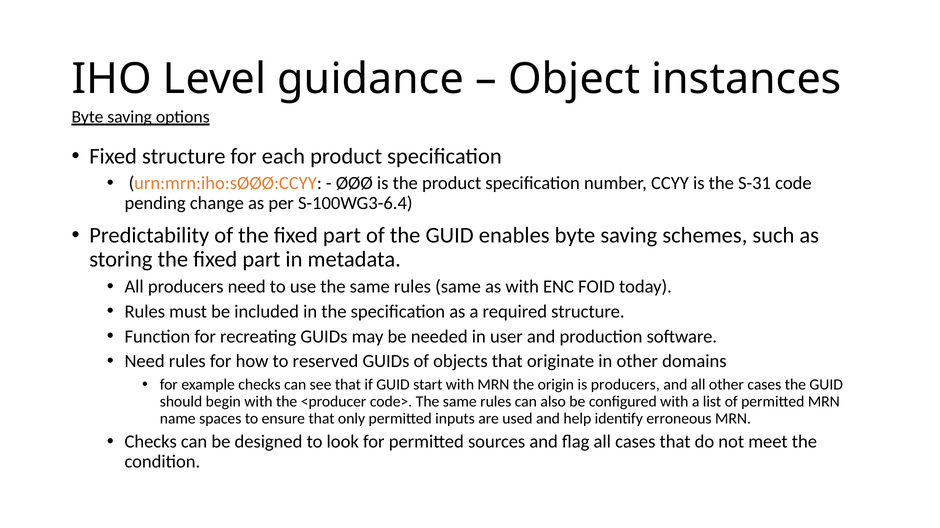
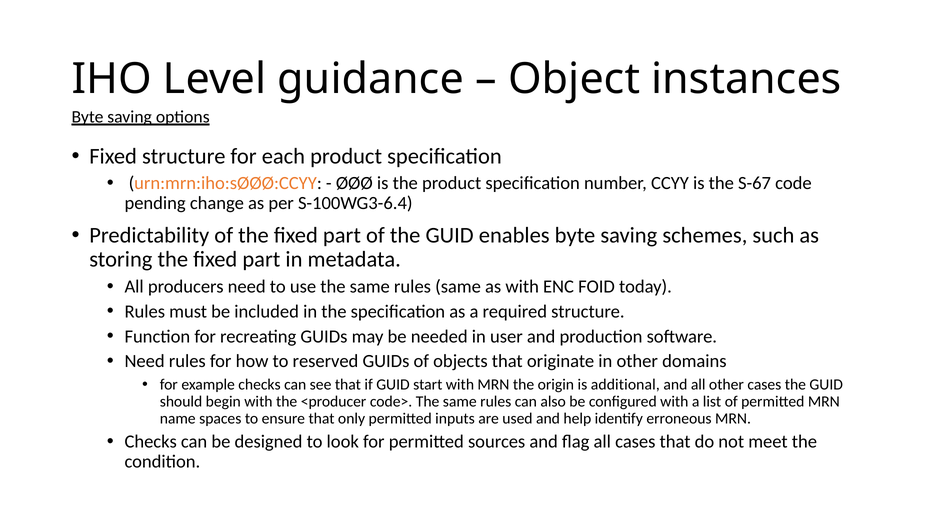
S-31: S-31 -> S-67
is producers: producers -> additional
